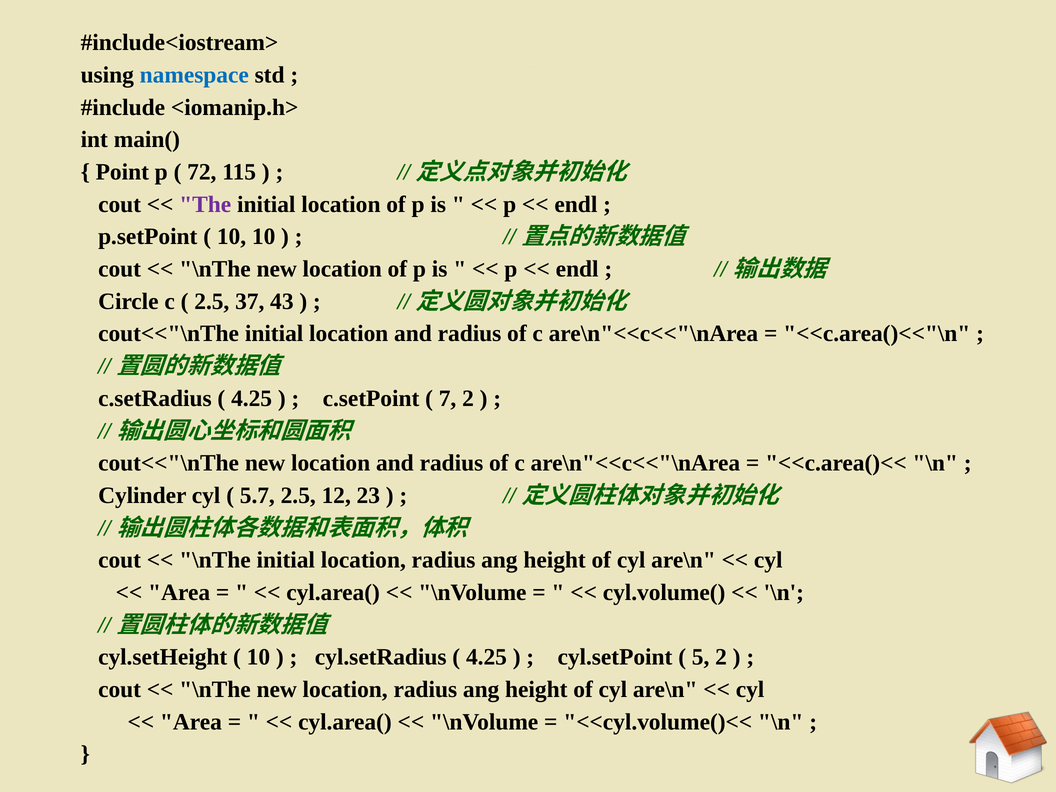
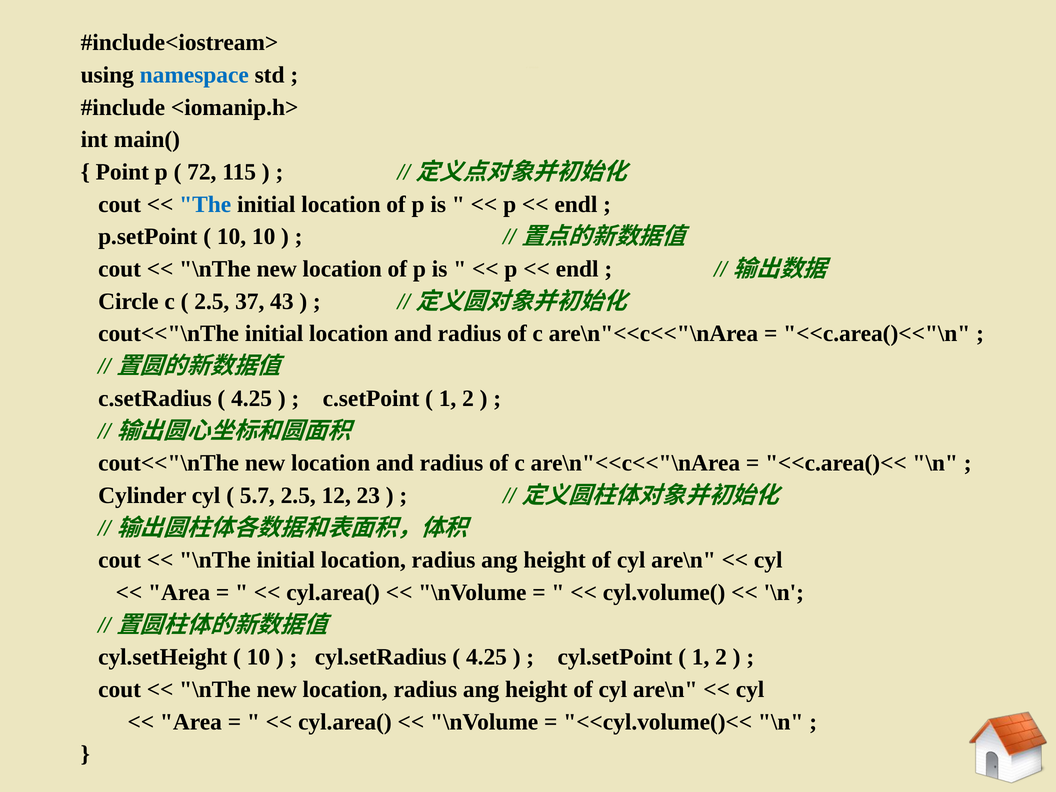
The colour: purple -> blue
7 at (448, 398): 7 -> 1
5 at (701, 657): 5 -> 1
